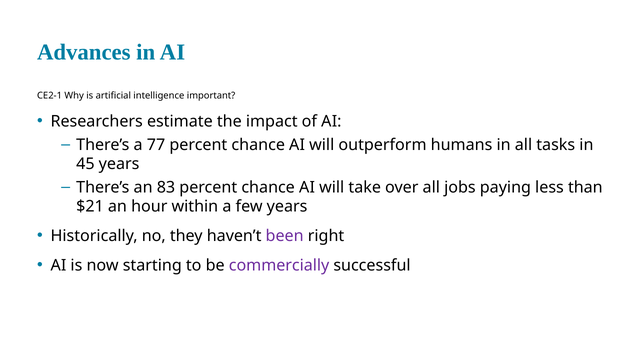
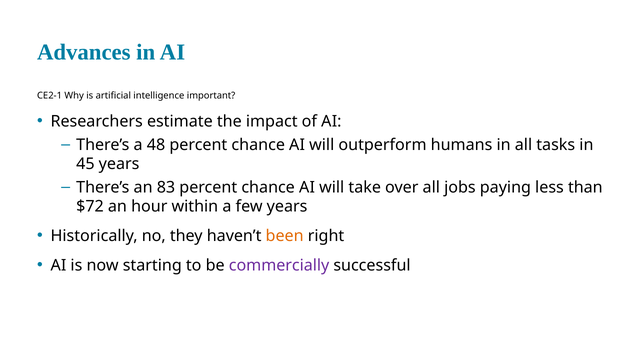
77: 77 -> 48
$21: $21 -> $72
been colour: purple -> orange
